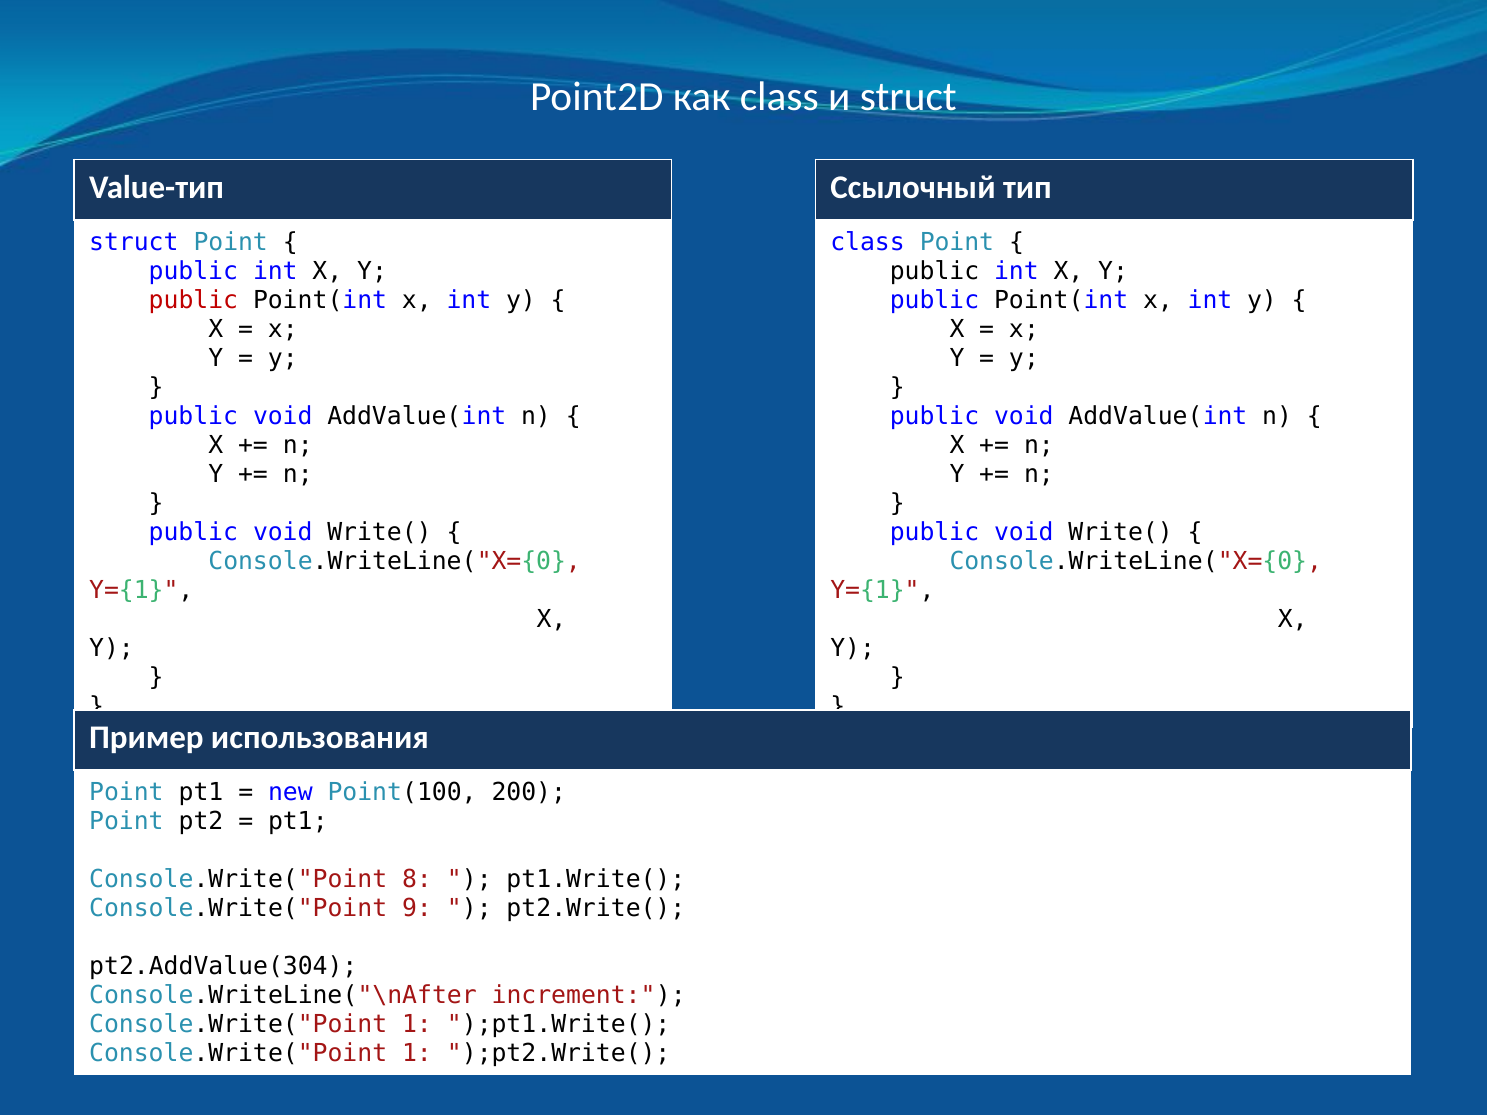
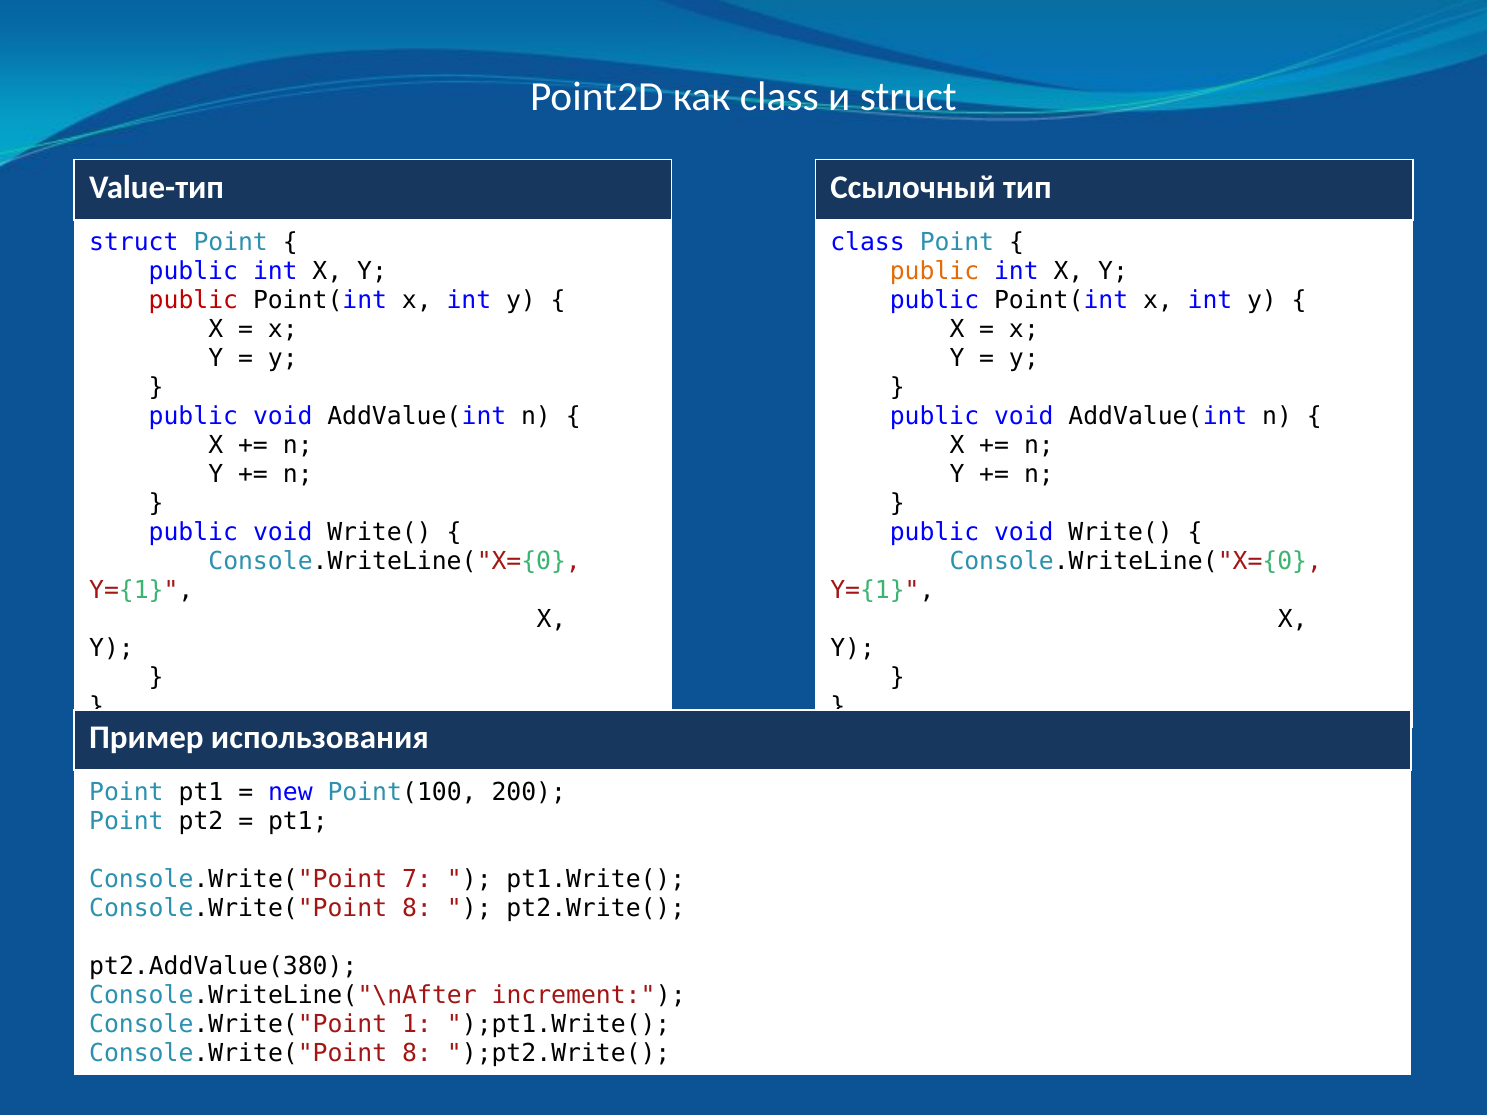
public at (935, 271) colour: black -> orange
8: 8 -> 7
9 at (417, 909): 9 -> 8
pt2.AddValue(304: pt2.AddValue(304 -> pt2.AddValue(380
1 at (417, 1054): 1 -> 8
